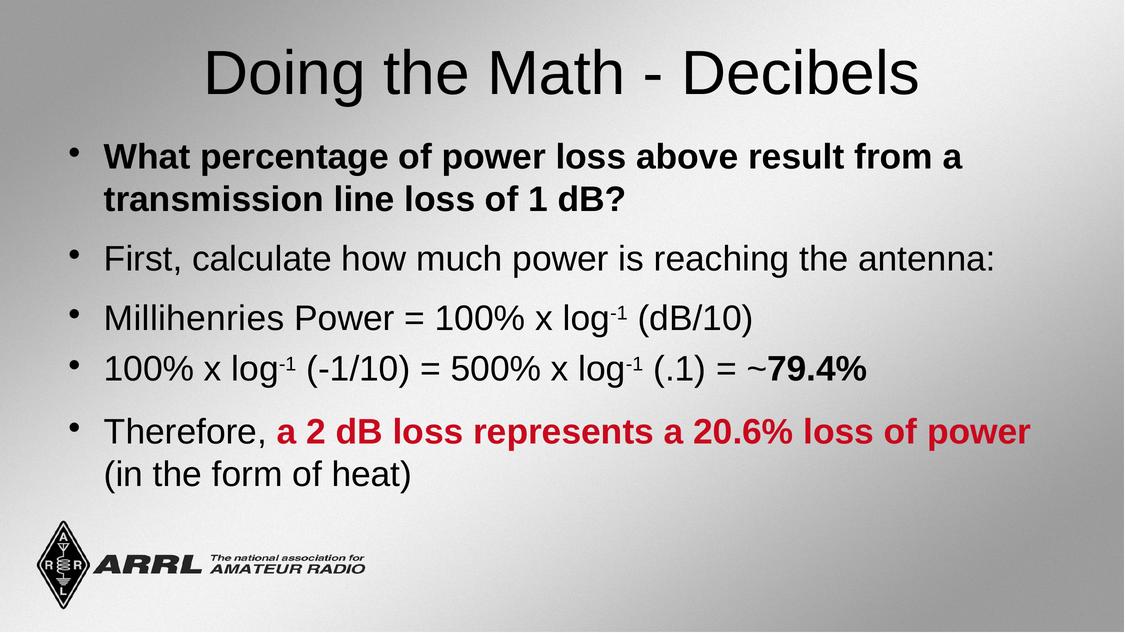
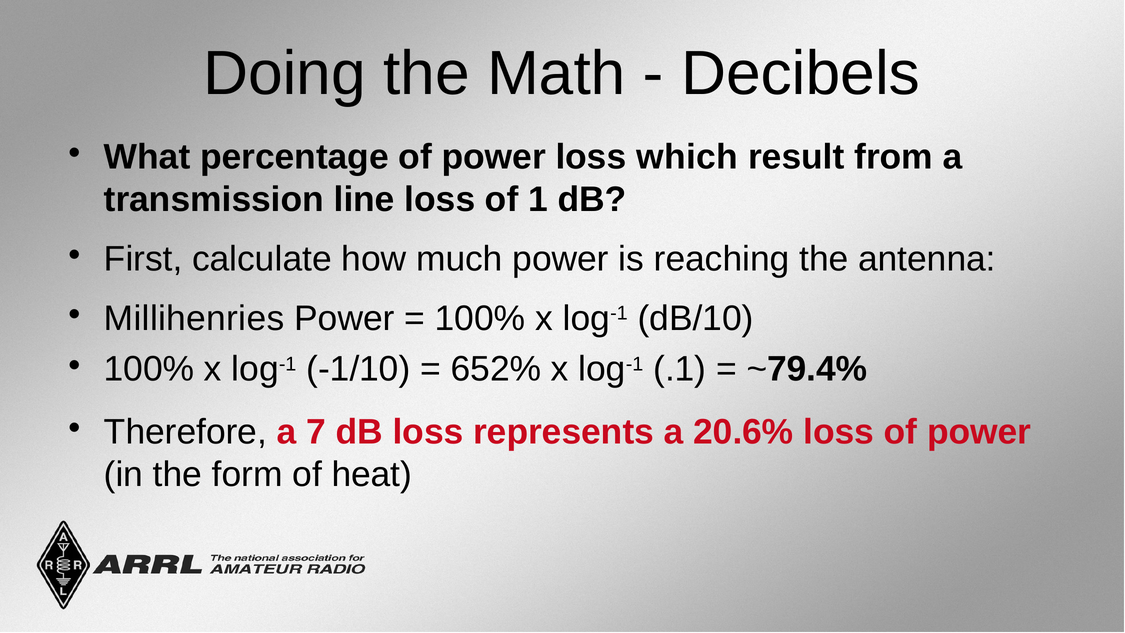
above: above -> which
500%: 500% -> 652%
2: 2 -> 7
